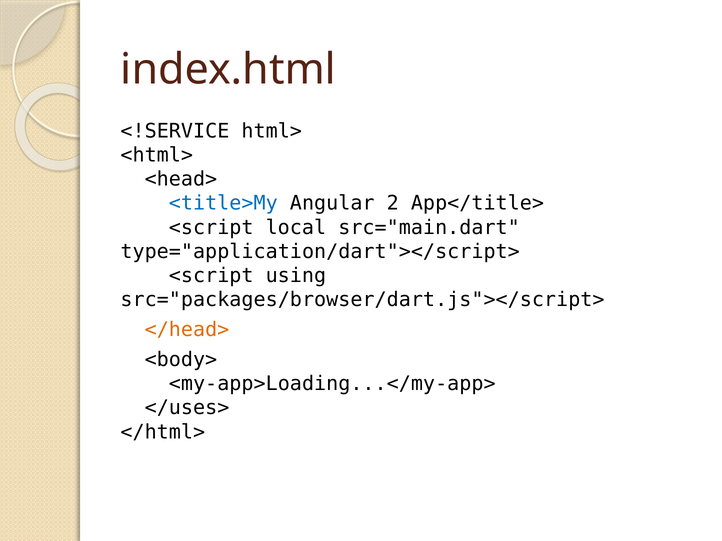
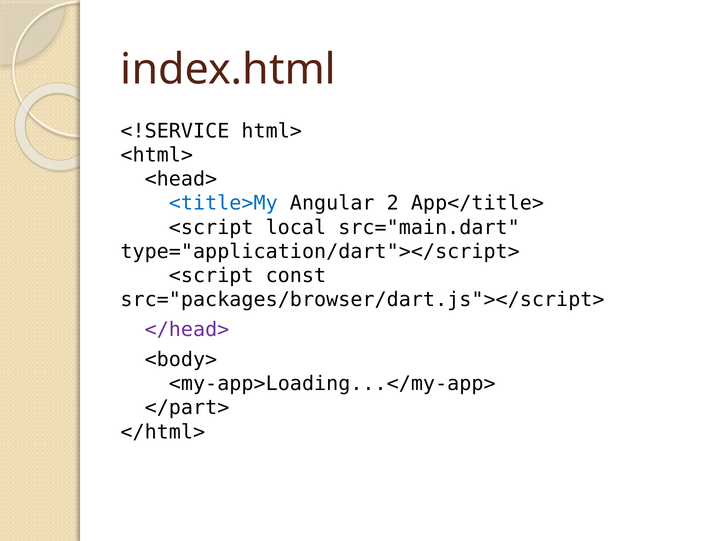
using: using -> const
</head> colour: orange -> purple
</uses>: </uses> -> </part>
